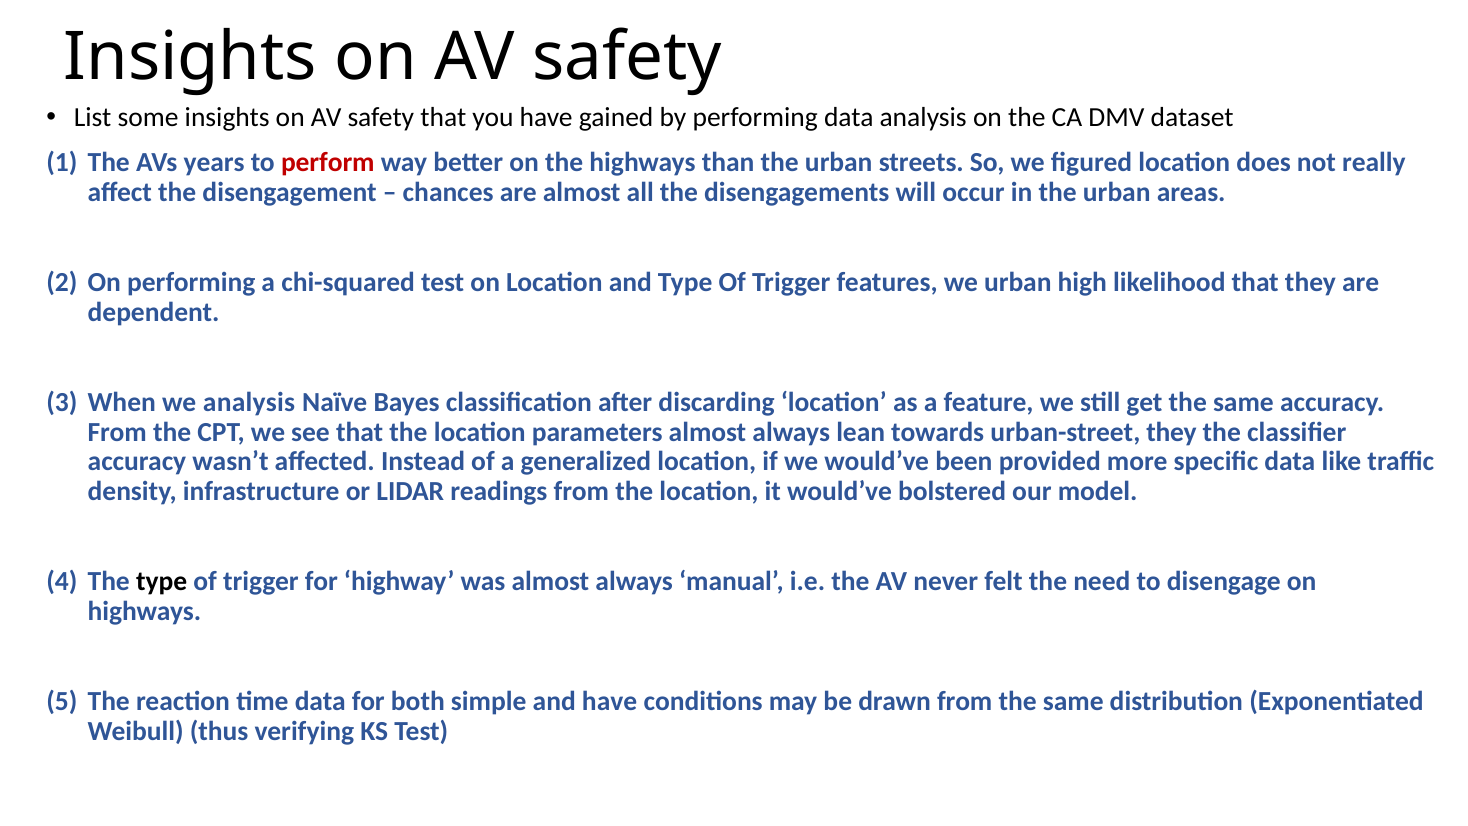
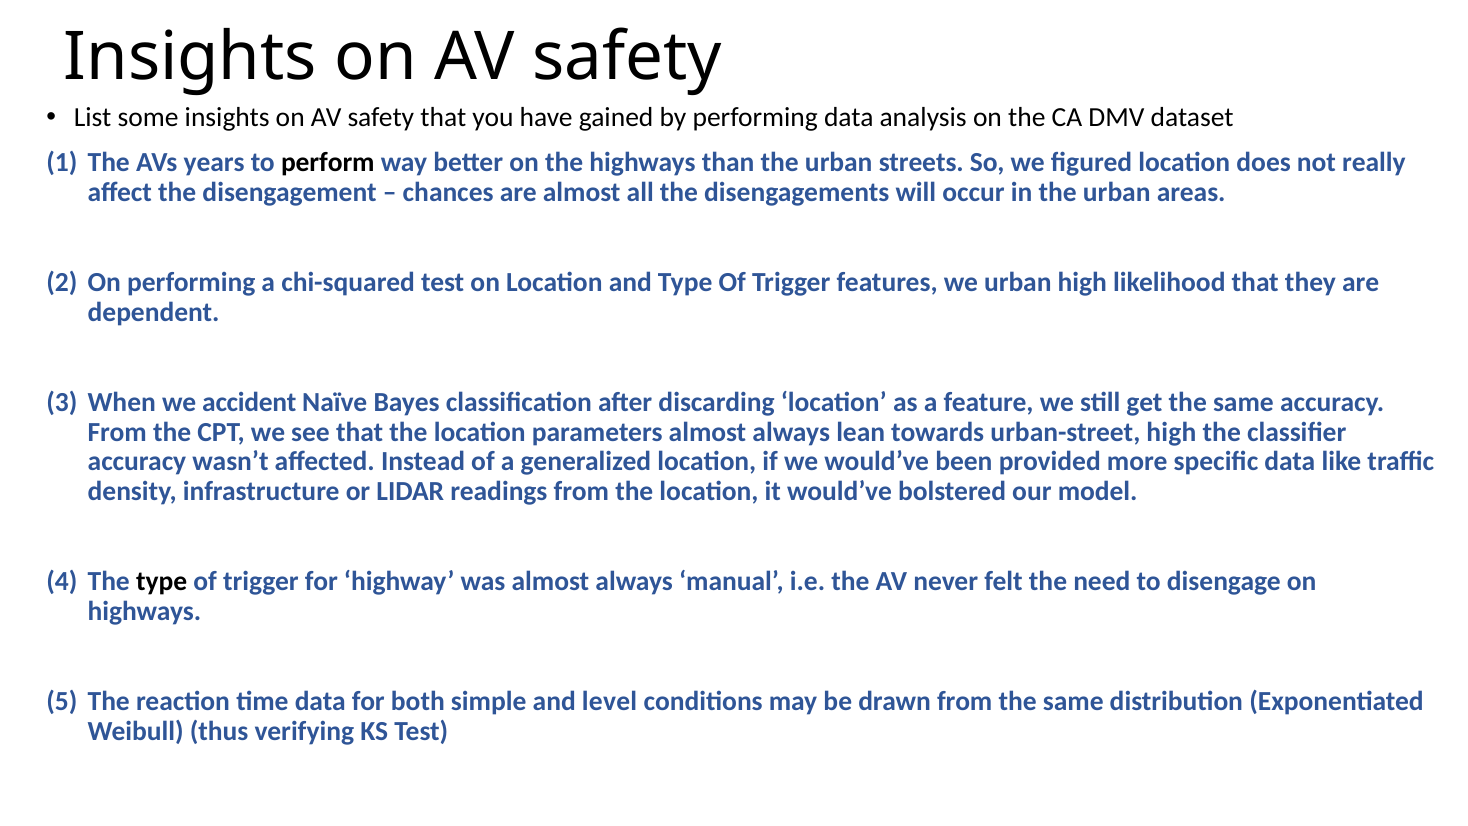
perform colour: red -> black
we analysis: analysis -> accident
urban-street they: they -> high
and have: have -> level
